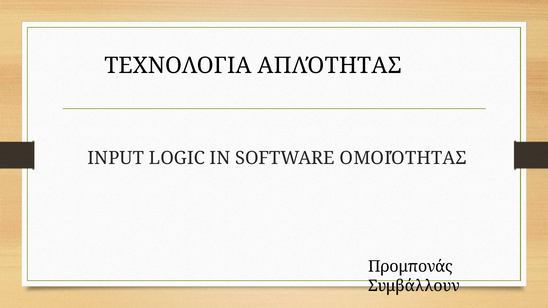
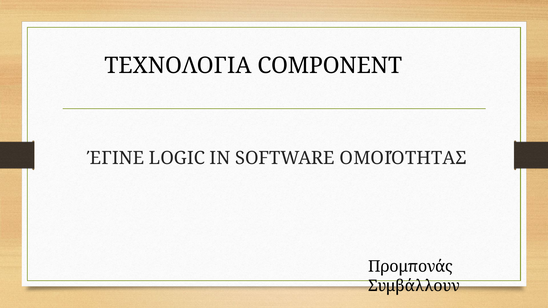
ΑΠΛΌΤΗΤΑΣ: ΑΠΛΌΤΗΤΑΣ -> COMPONENT
INPUT: INPUT -> ΈΓΙΝΕ
